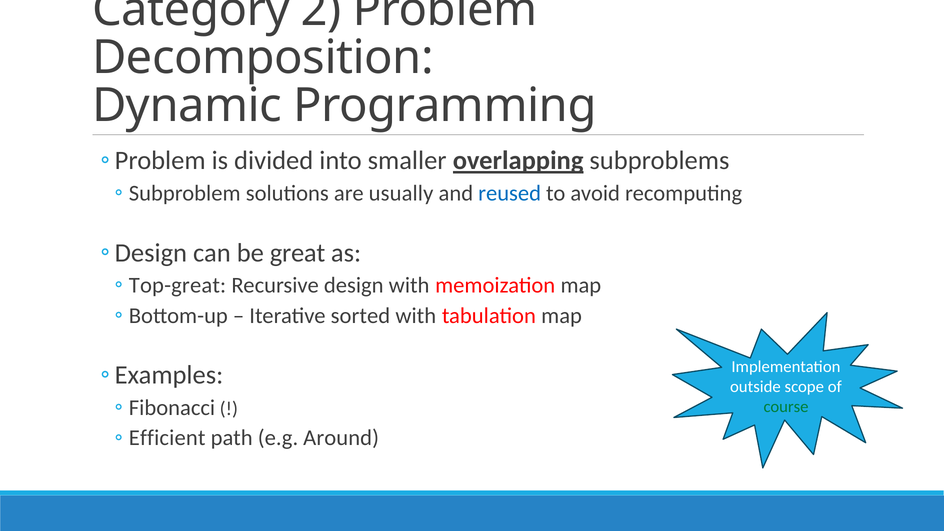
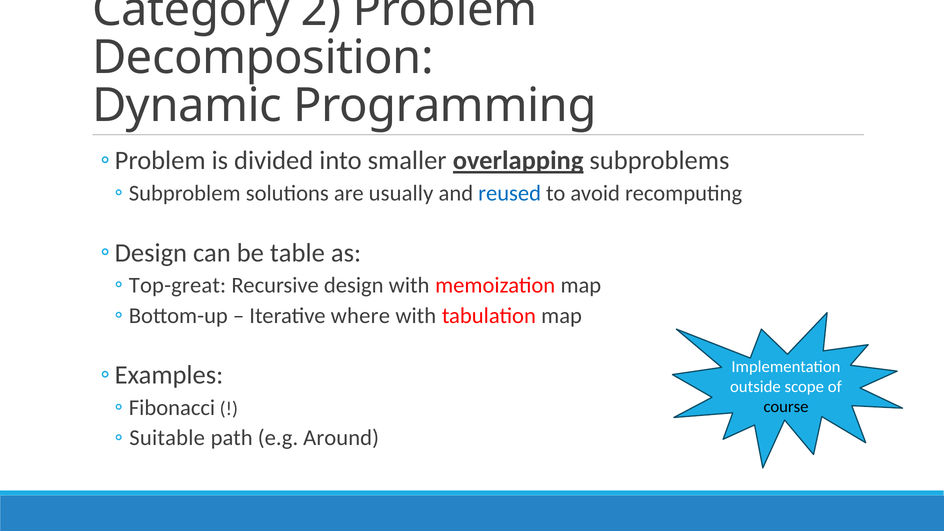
great: great -> table
sorted: sorted -> where
course colour: green -> black
Efficient: Efficient -> Suitable
